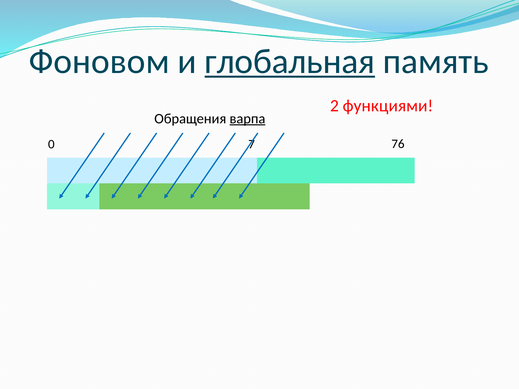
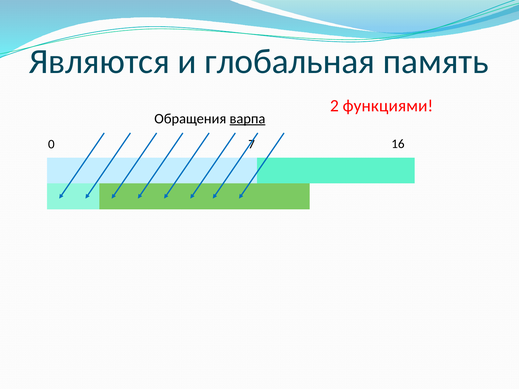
Фоновом: Фоновом -> Являются
глобальная underline: present -> none
76: 76 -> 16
